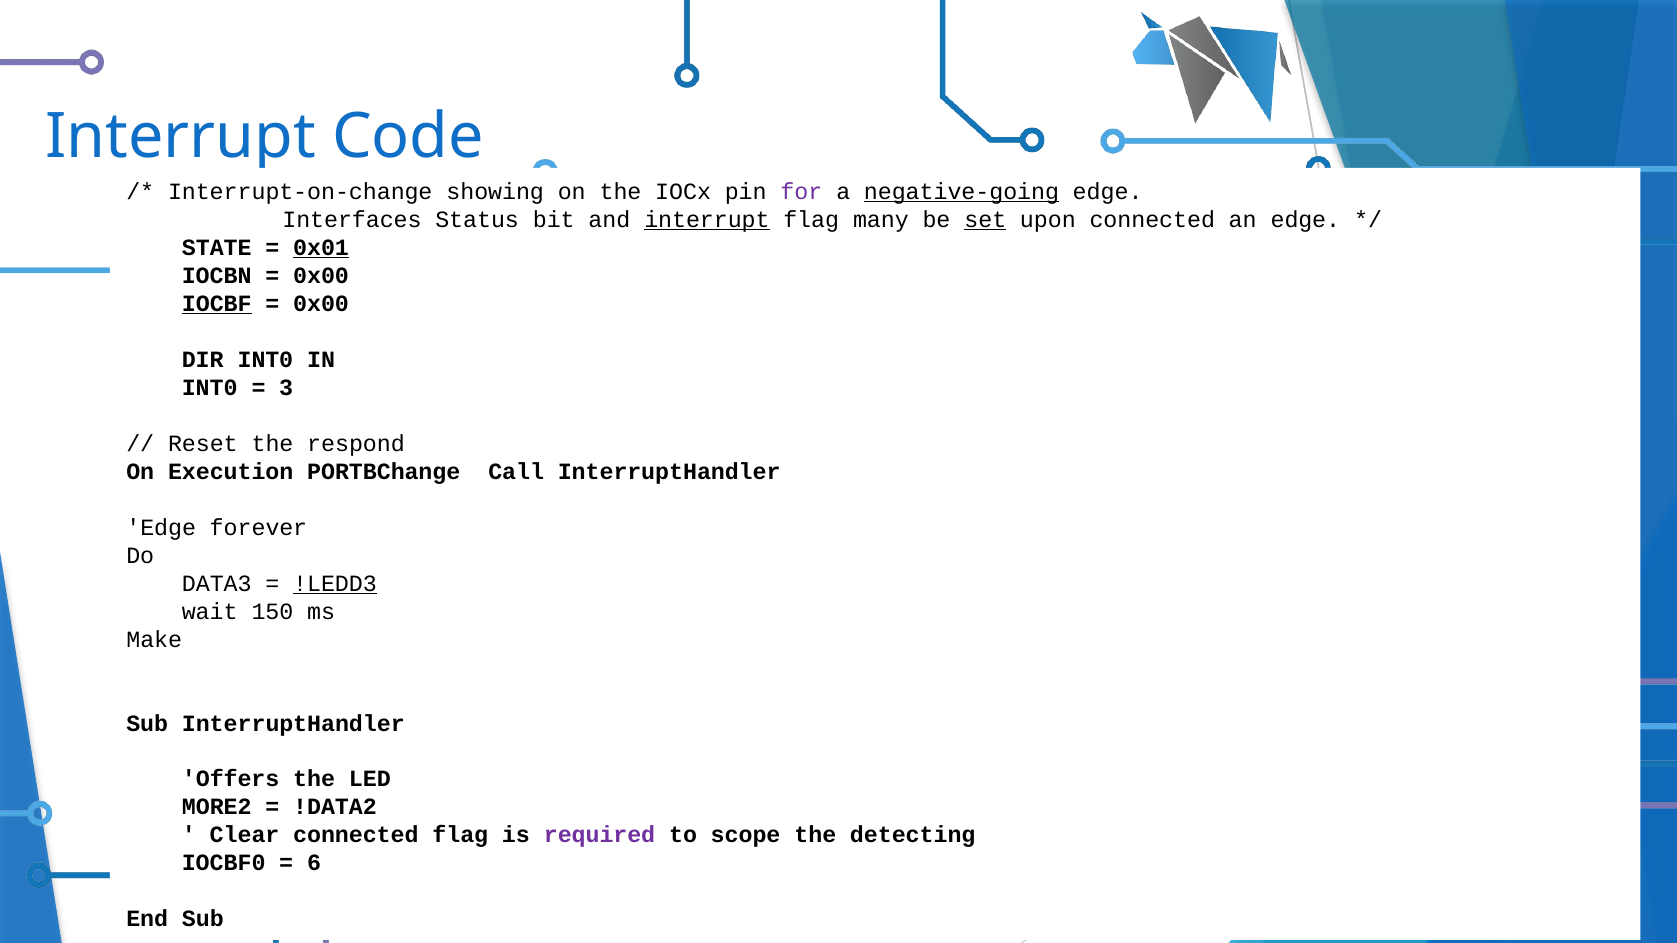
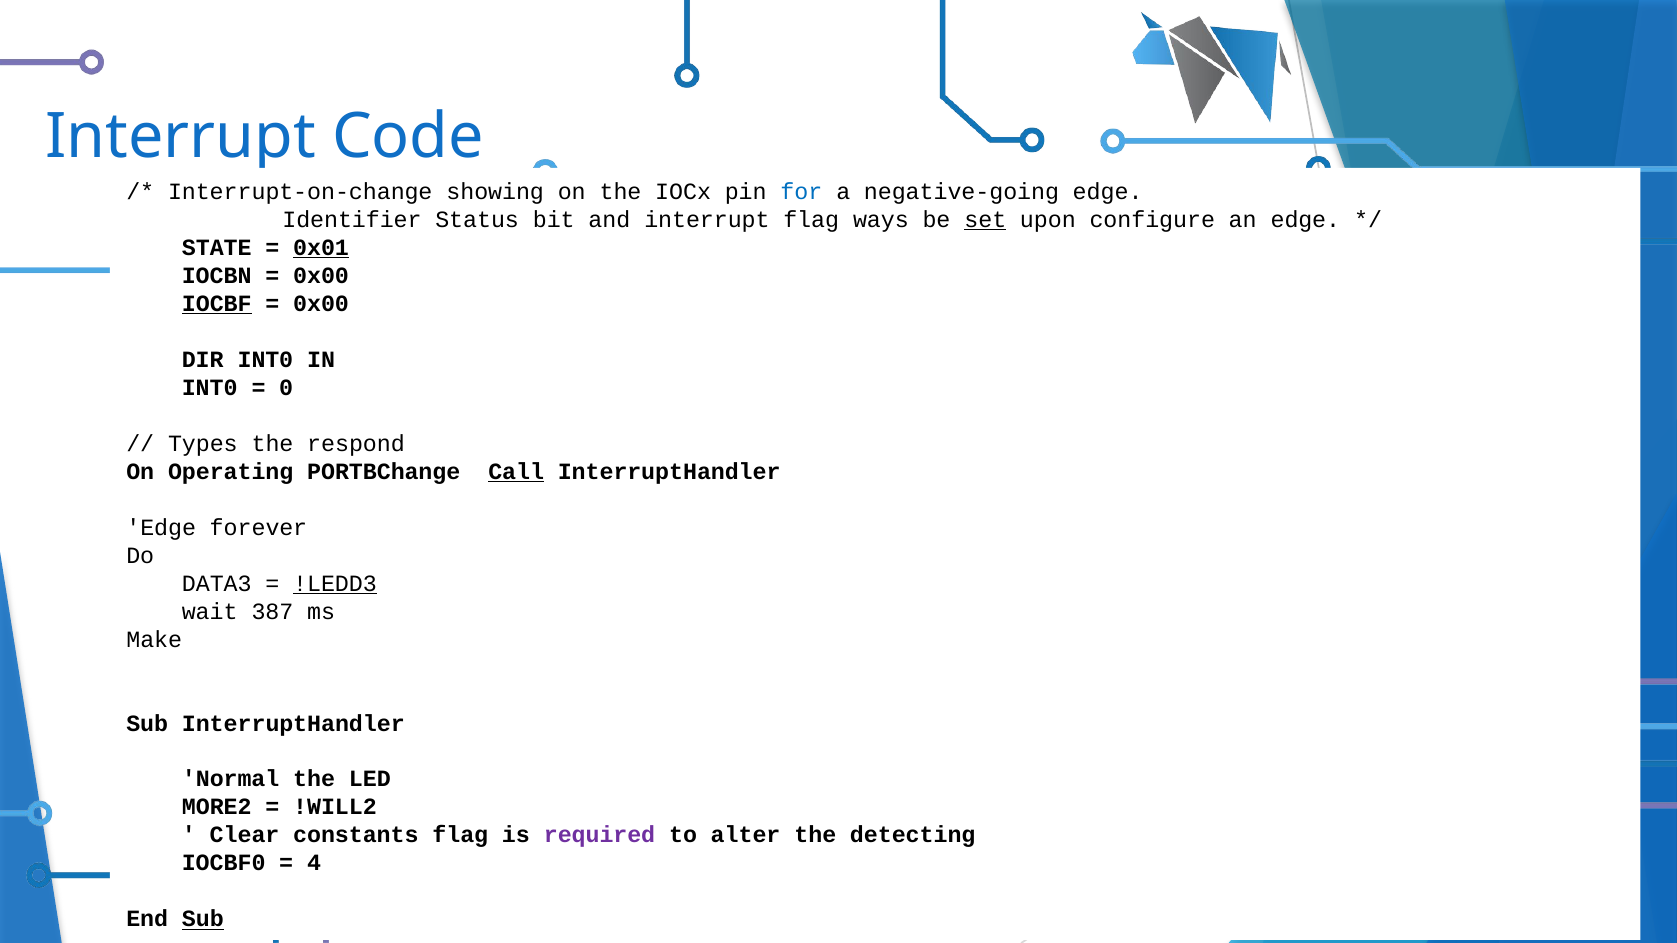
for colour: purple -> blue
negative-going underline: present -> none
Interfaces: Interfaces -> Identifier
interrupt at (707, 220) underline: present -> none
many: many -> ways
upon connected: connected -> configure
3: 3 -> 0
Reset: Reset -> Types
Execution: Execution -> Operating
Call underline: none -> present
150: 150 -> 387
Offers: Offers -> Normal
!DATA2: !DATA2 -> !WILL2
Clear connected: connected -> constants
scope: scope -> alter
6: 6 -> 4
Sub at (203, 920) underline: none -> present
